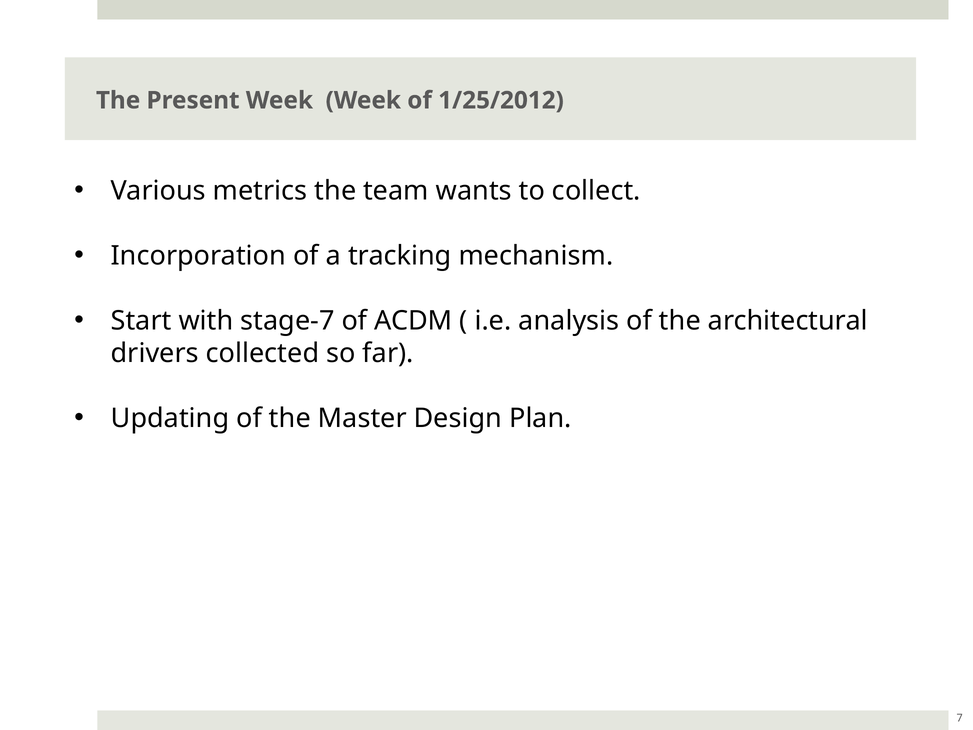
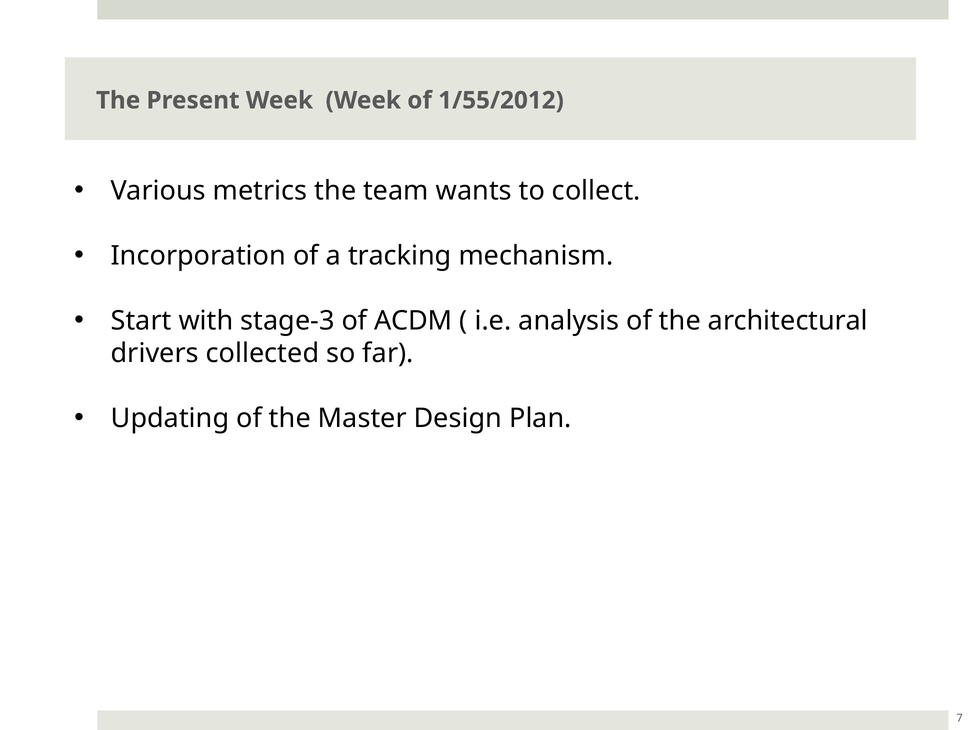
1/25/2012: 1/25/2012 -> 1/55/2012
stage-7: stage-7 -> stage-3
